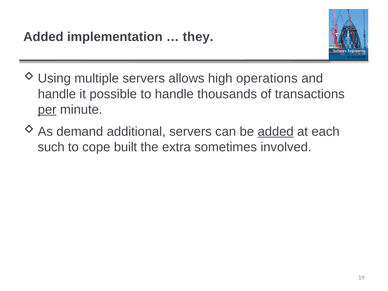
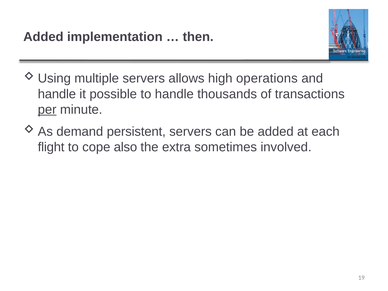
they: they -> then
additional: additional -> persistent
added at (276, 132) underline: present -> none
such: such -> flight
built: built -> also
